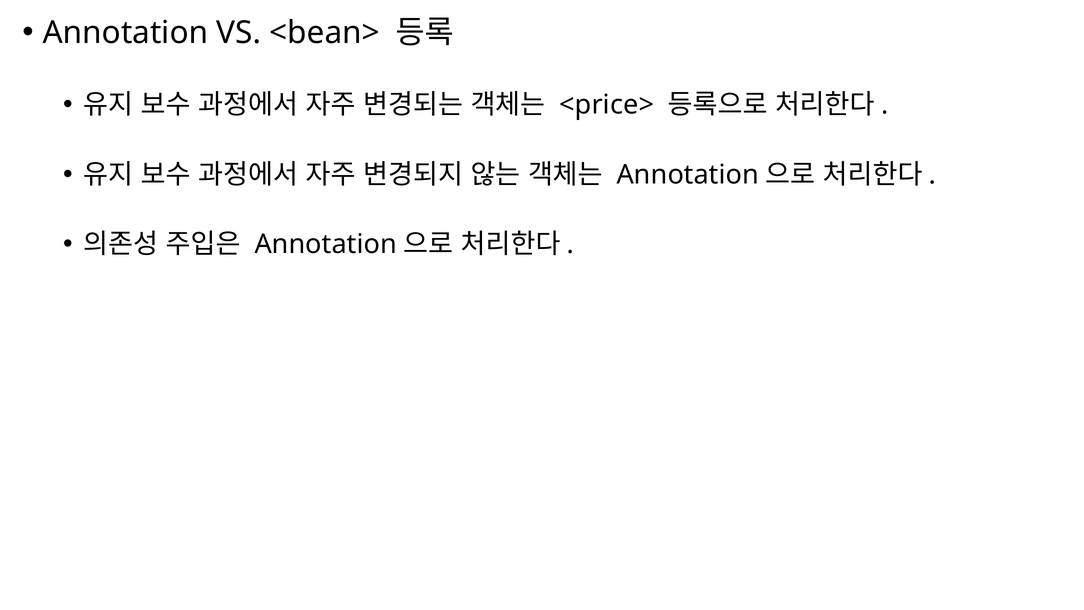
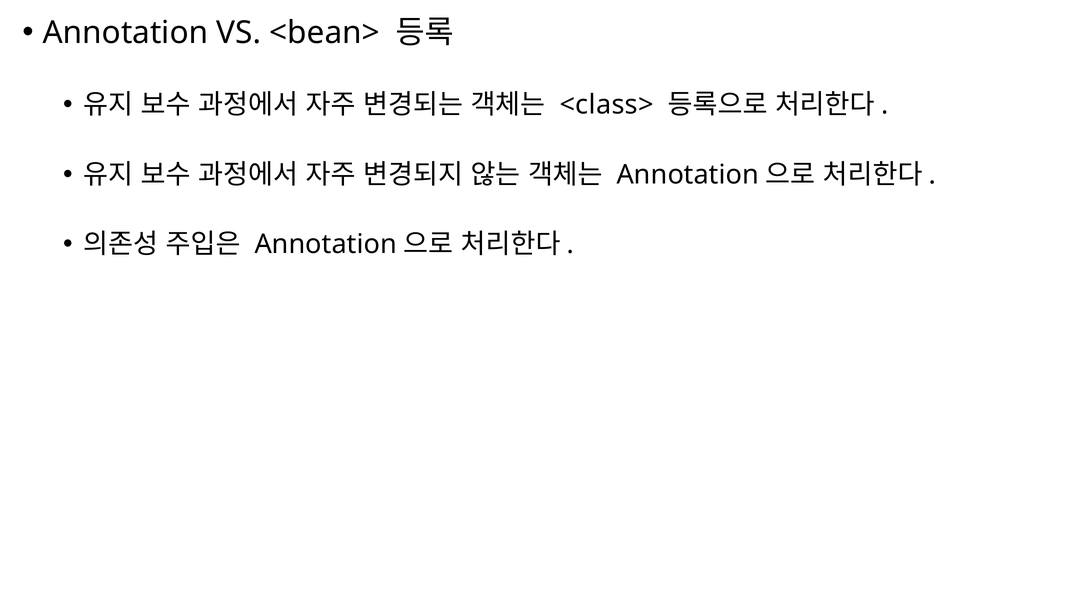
<price>: <price> -> <class>
